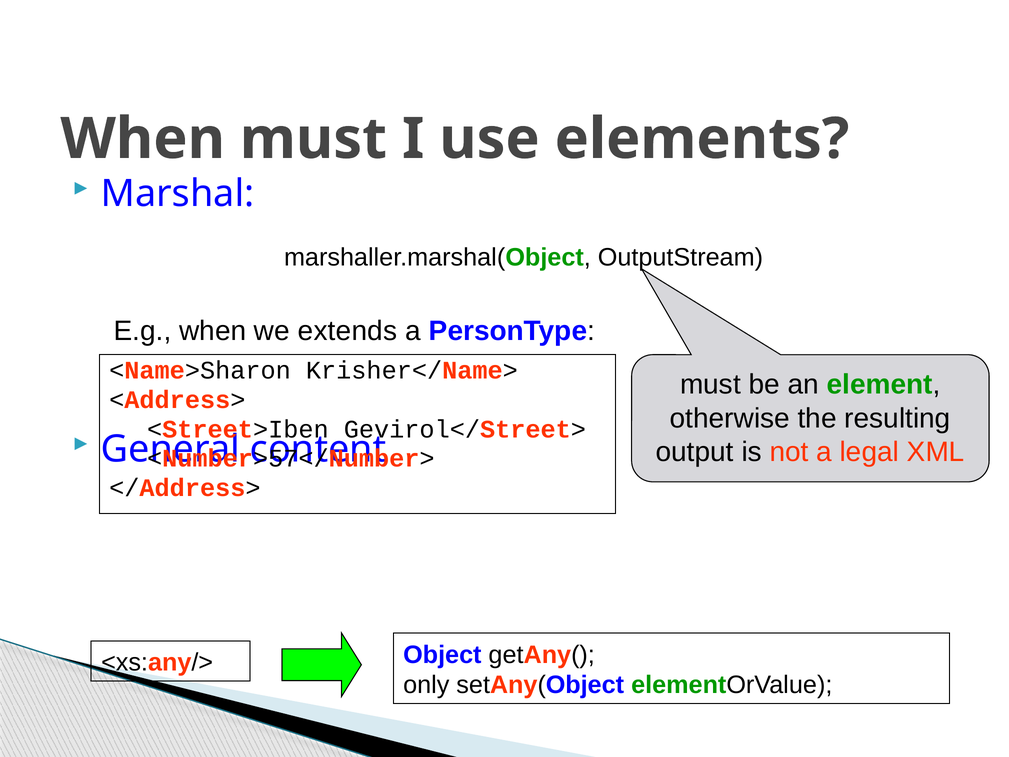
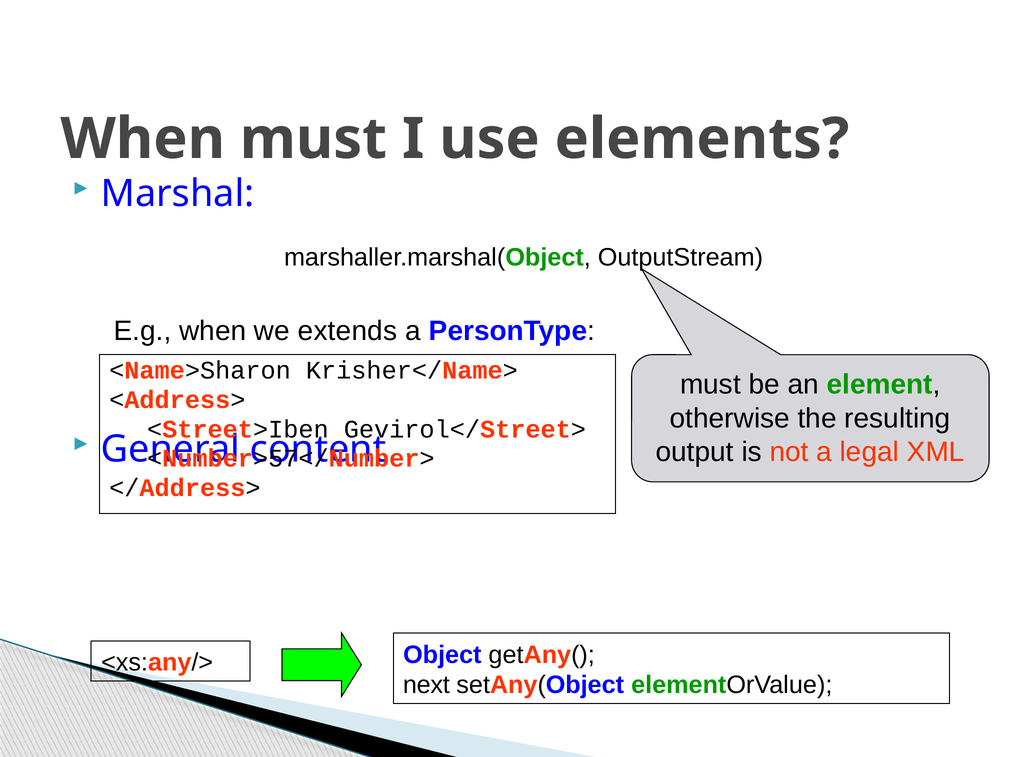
only: only -> next
